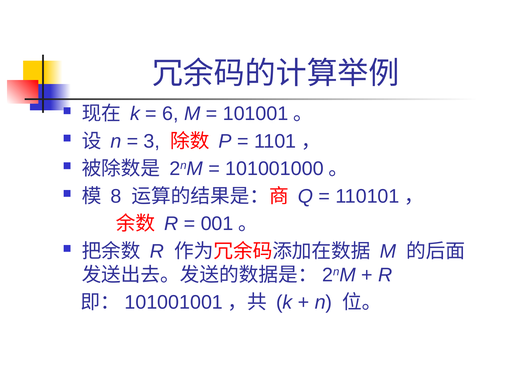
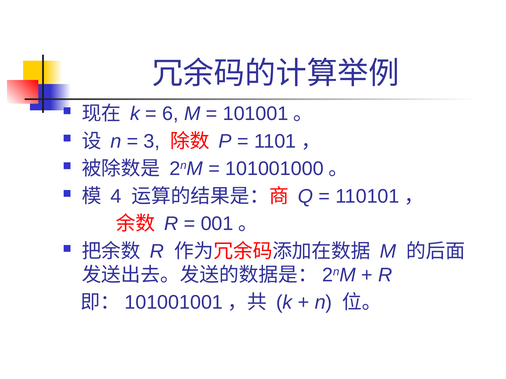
8: 8 -> 4
